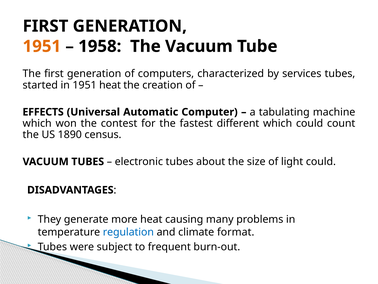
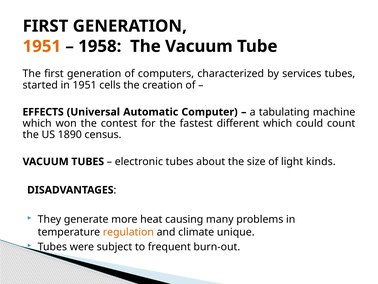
1951 heat: heat -> cells
light could: could -> kinds
regulation colour: blue -> orange
format: format -> unique
